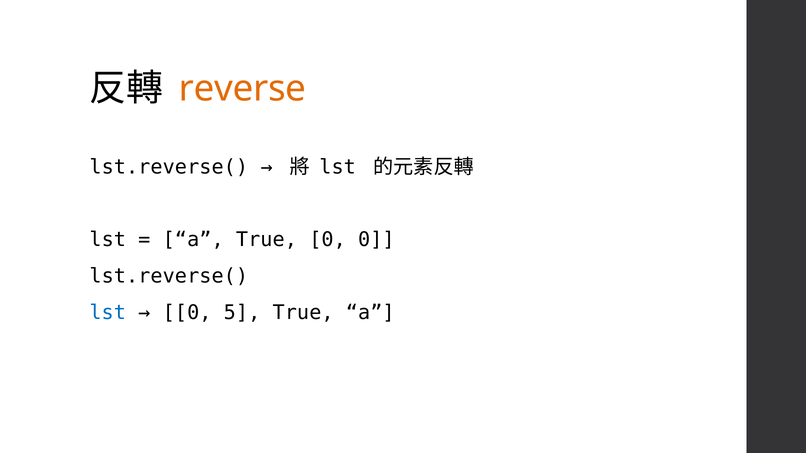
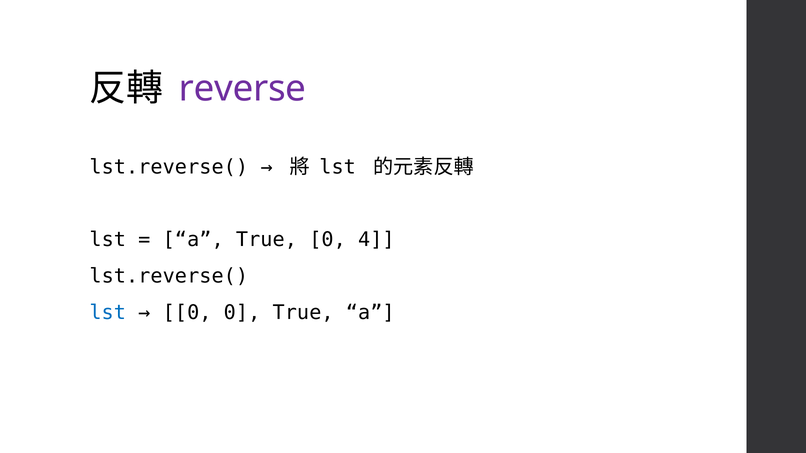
reverse colour: orange -> purple
0 0: 0 -> 4
0 5: 5 -> 0
